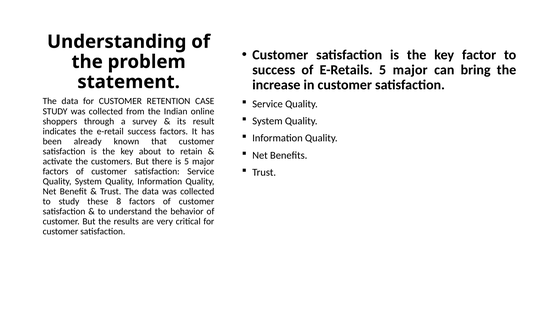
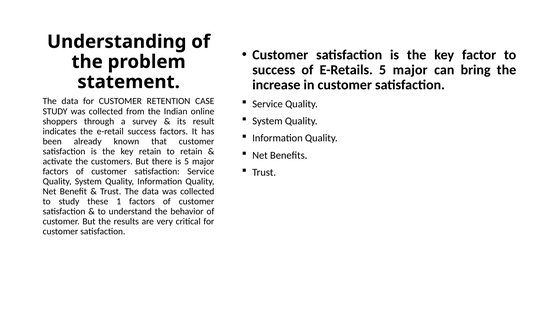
key about: about -> retain
8: 8 -> 1
